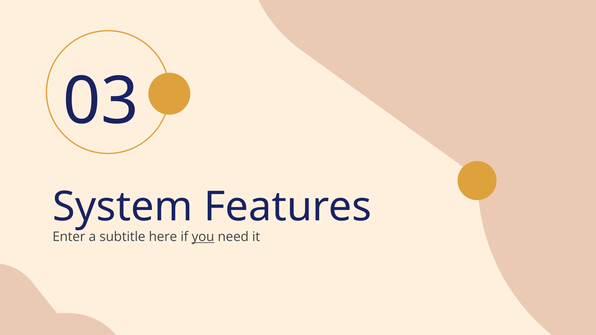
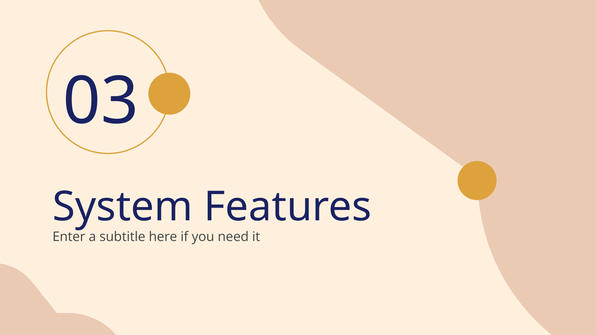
you underline: present -> none
